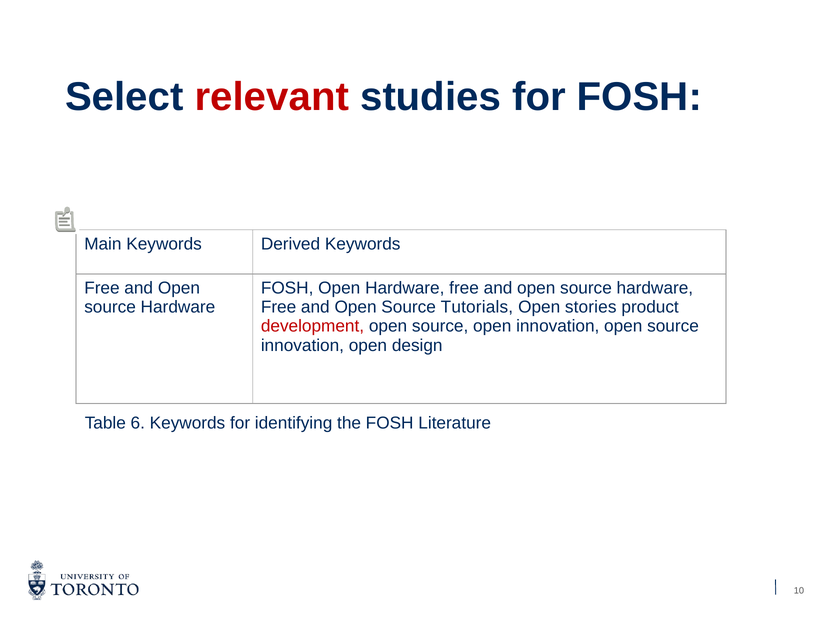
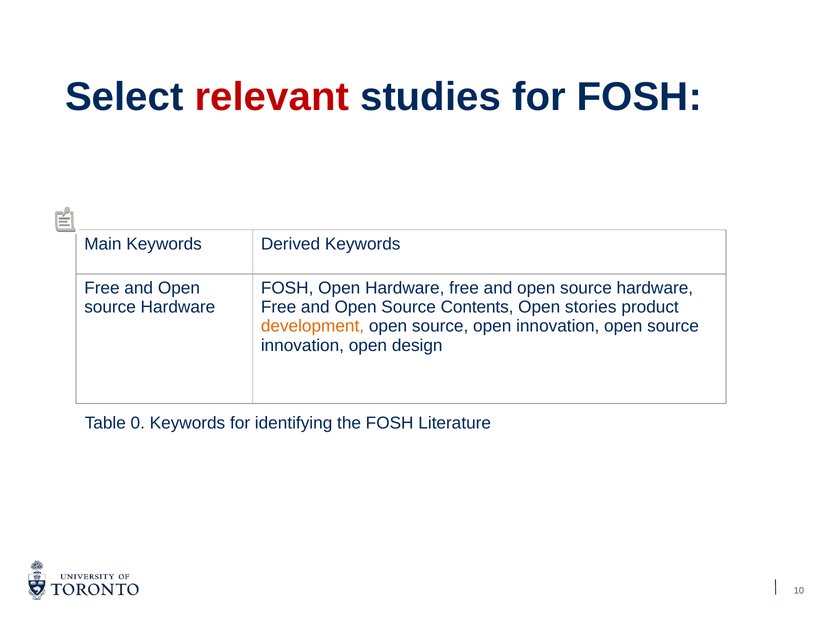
Tutorials: Tutorials -> Contents
development colour: red -> orange
6: 6 -> 0
